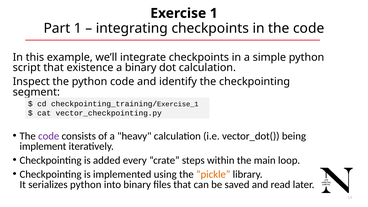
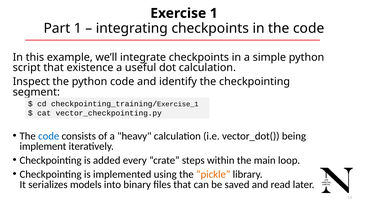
a binary: binary -> useful
code at (49, 136) colour: purple -> blue
serializes python: python -> models
